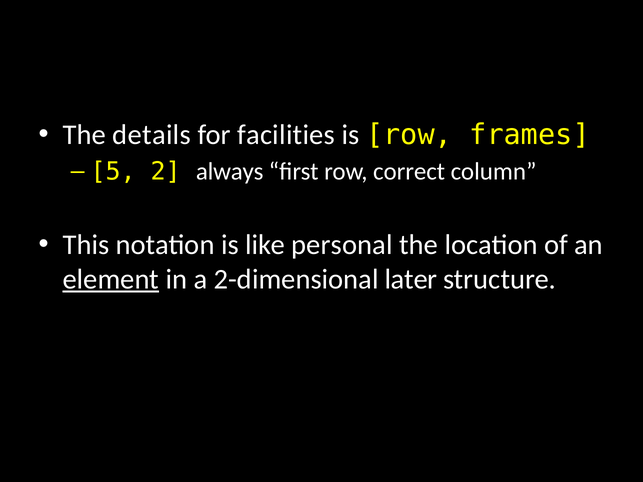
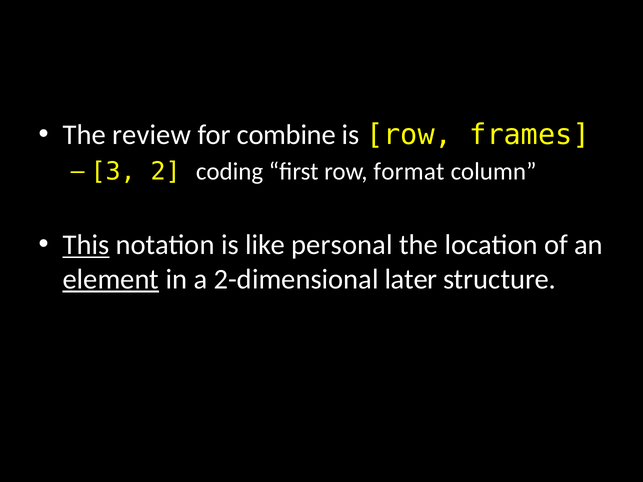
details: details -> review
facilities: facilities -> combine
5: 5 -> 3
always: always -> coding
correct: correct -> format
This underline: none -> present
